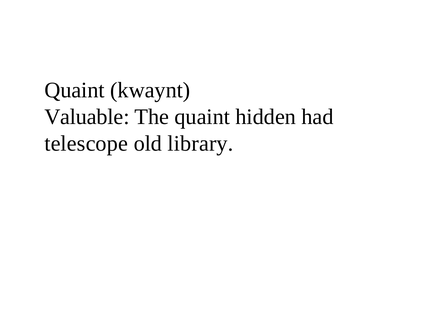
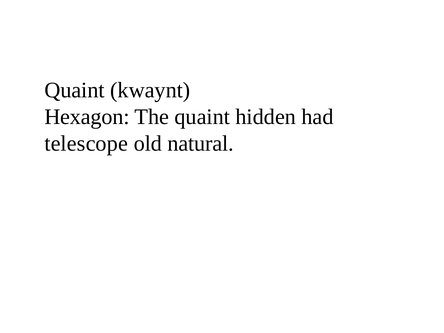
Valuable: Valuable -> Hexagon
library: library -> natural
